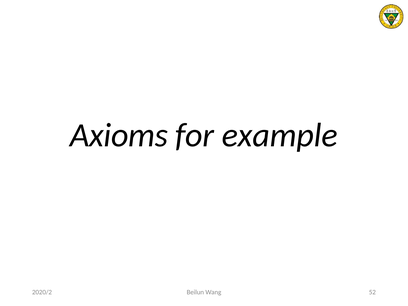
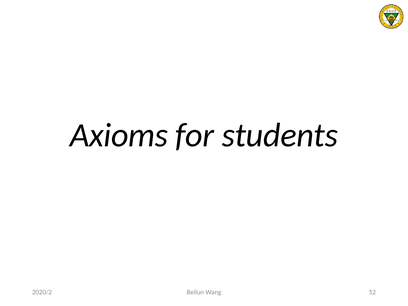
example: example -> students
